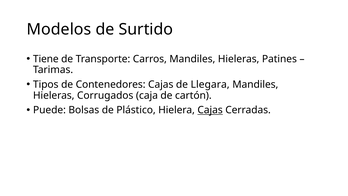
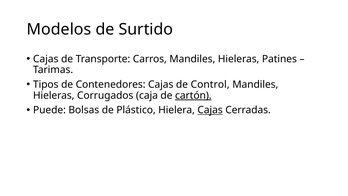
Tiene at (46, 59): Tiene -> Cajas
Llegara: Llegara -> Control
cartón underline: none -> present
